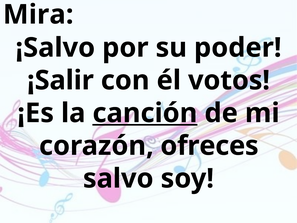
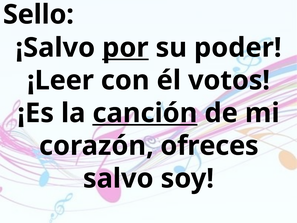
Mira: Mira -> Sello
por underline: none -> present
¡Salir: ¡Salir -> ¡Leer
